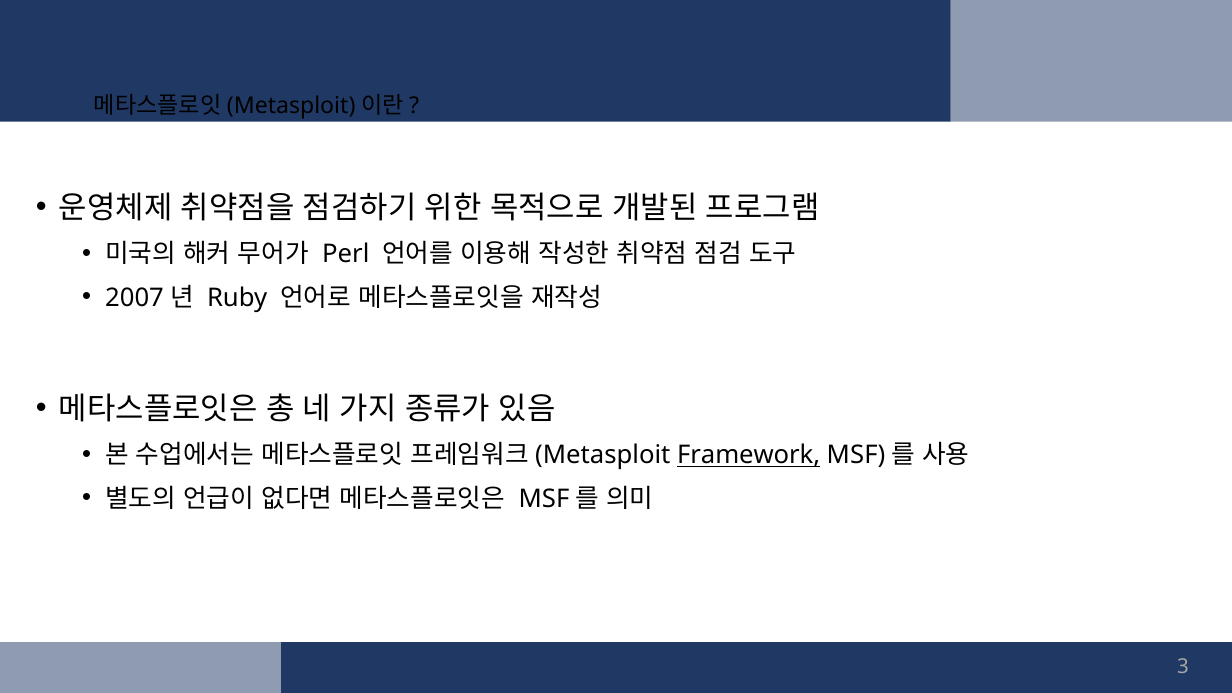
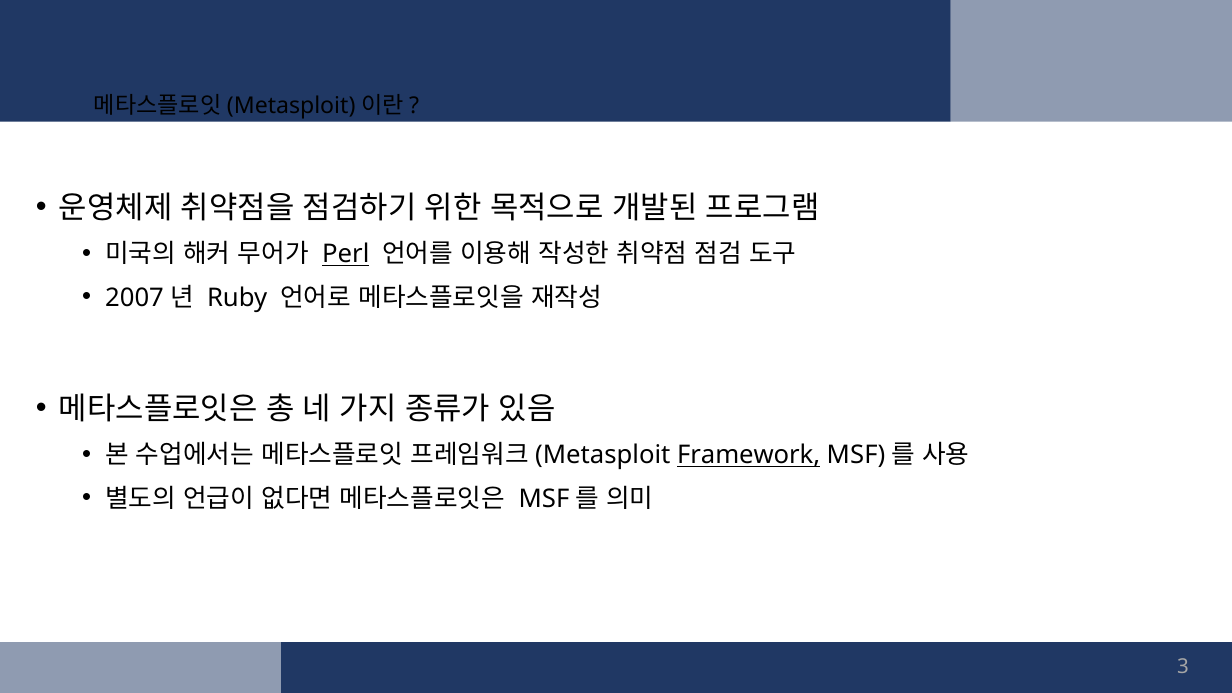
Perl underline: none -> present
